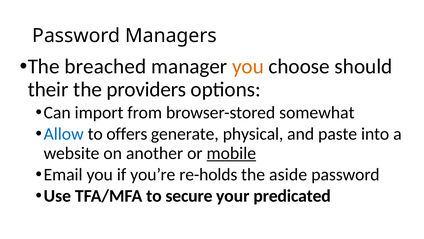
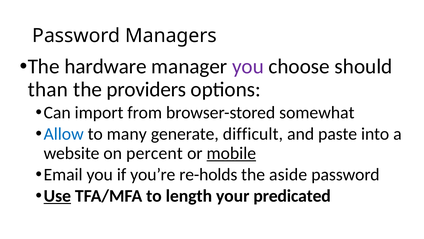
breached: breached -> hardware
you at (248, 66) colour: orange -> purple
their: their -> than
offers: offers -> many
physical: physical -> difficult
another: another -> percent
Use underline: none -> present
secure: secure -> length
